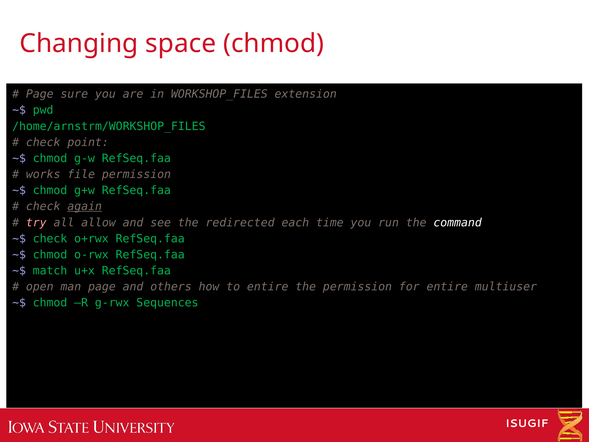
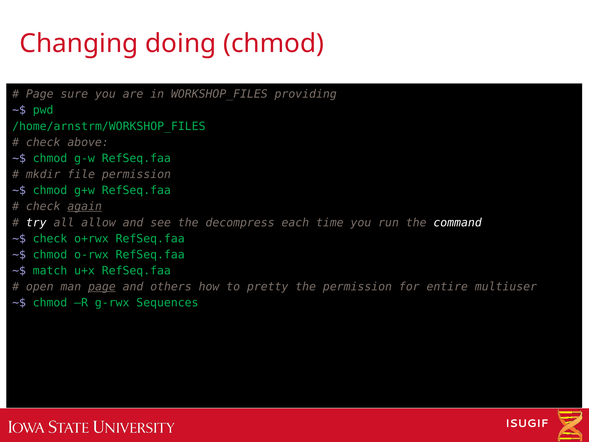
space: space -> doing
extension: extension -> providing
point: point -> above
works: works -> mkdir
try colour: pink -> white
redirected: redirected -> decompress
page at (102, 287) underline: none -> present
to entire: entire -> pretty
